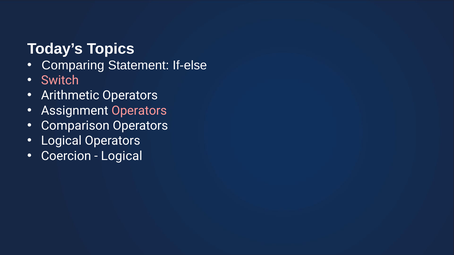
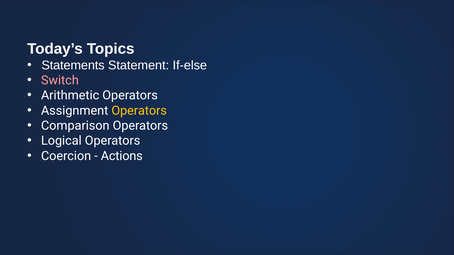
Comparing: Comparing -> Statements
Operators at (139, 111) colour: pink -> yellow
Logical at (122, 156): Logical -> Actions
